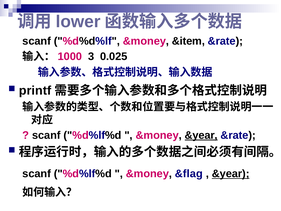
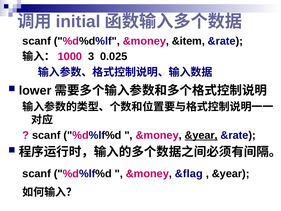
lower: lower -> initial
printf: printf -> lower
&year at (231, 174) underline: present -> none
